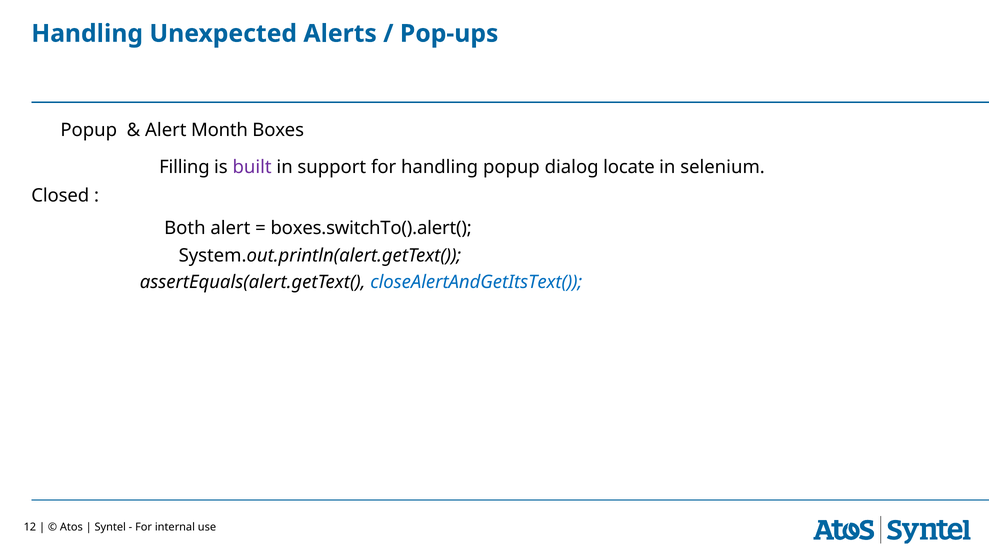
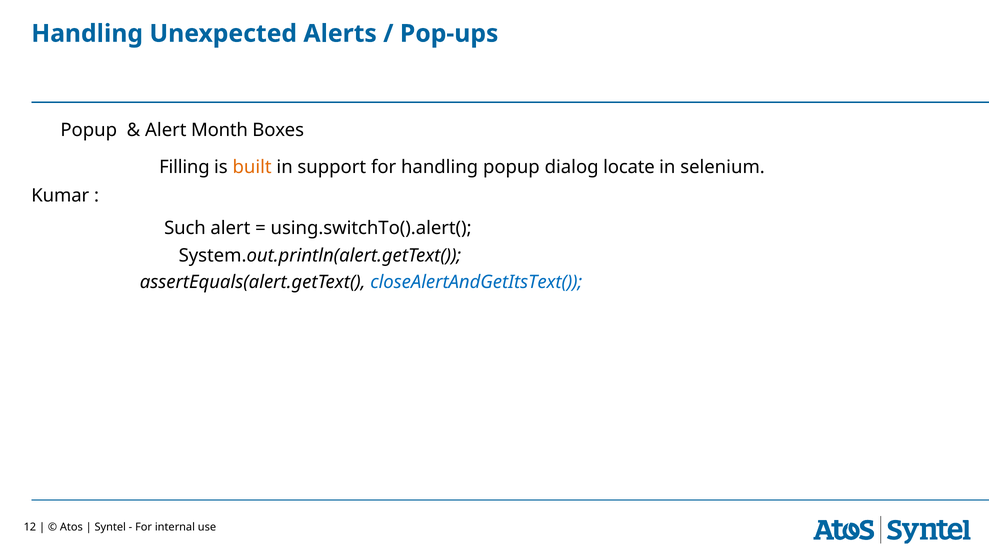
built colour: purple -> orange
Closed: Closed -> Kumar
Both: Both -> Such
boxes.switchTo().alert(: boxes.switchTo().alert( -> using.switchTo().alert(
